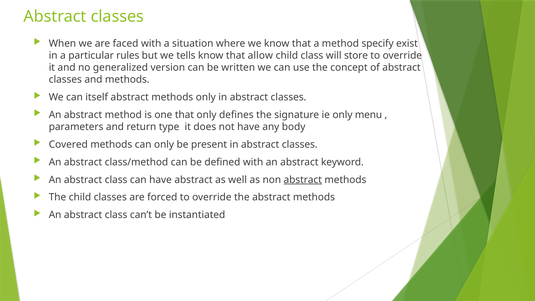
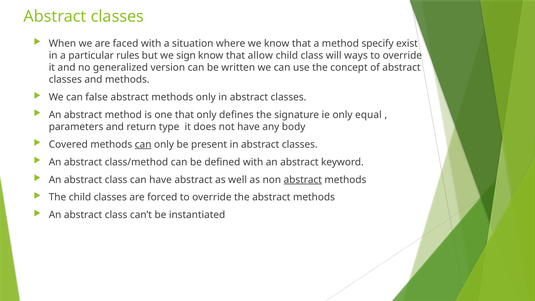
tells: tells -> sign
store: store -> ways
itself: itself -> false
menu: menu -> equal
can at (143, 144) underline: none -> present
